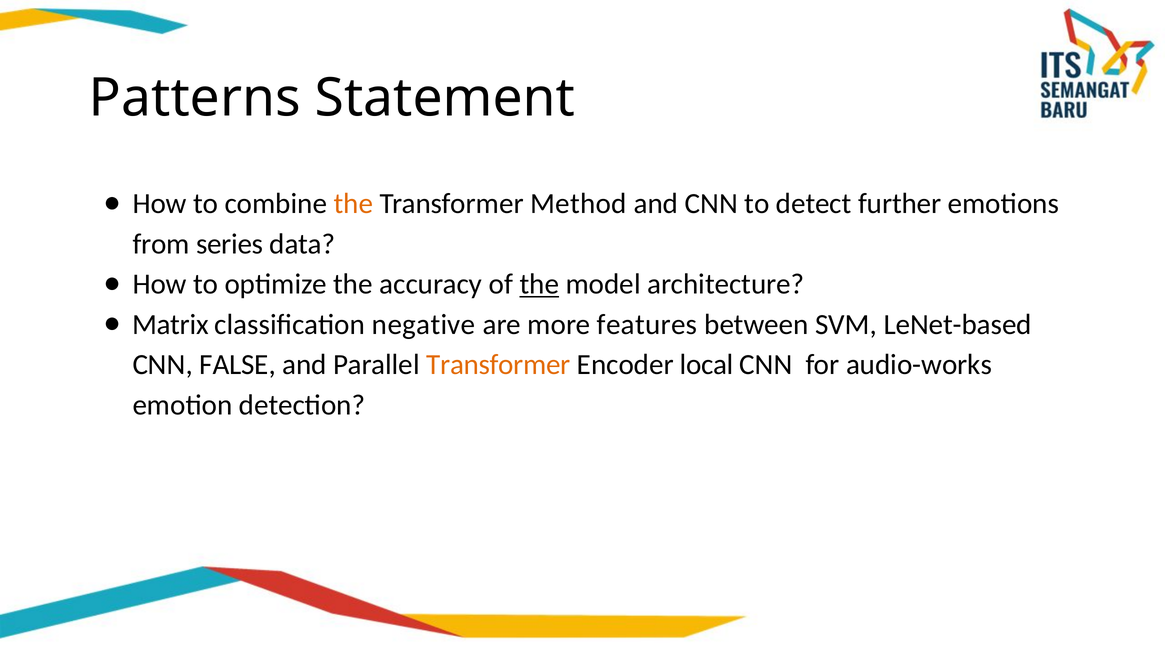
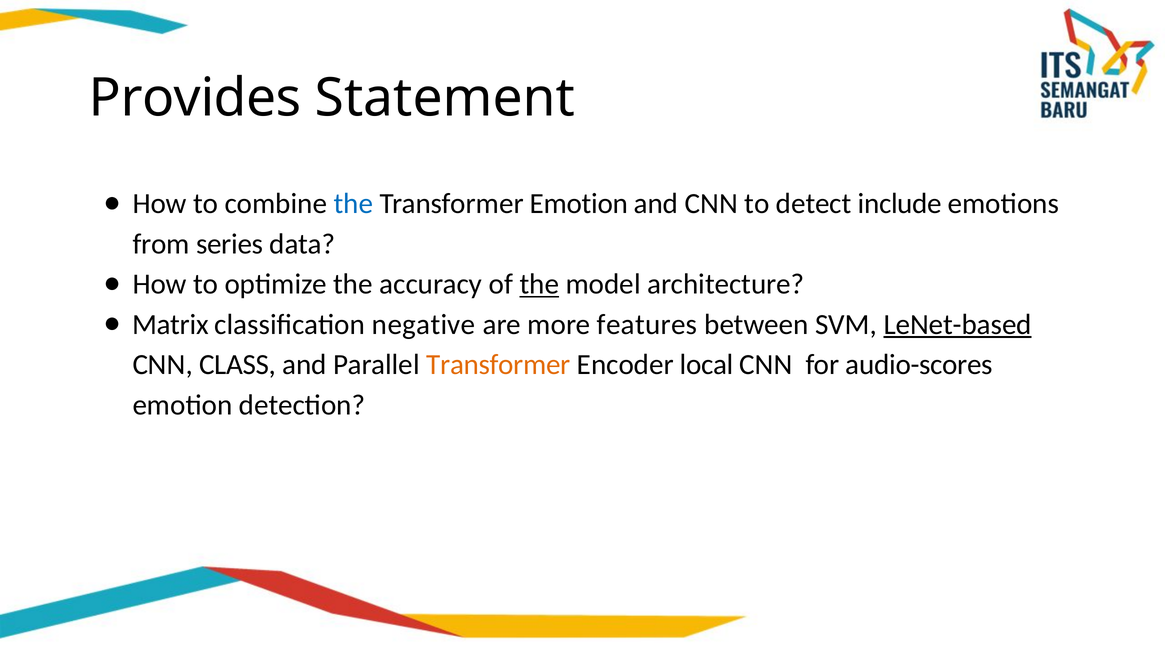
Patterns: Patterns -> Provides
the at (353, 204) colour: orange -> blue
Transformer Method: Method -> Emotion
further: further -> include
LeNet-based underline: none -> present
FALSE: FALSE -> CLASS
audio-works: audio-works -> audio-scores
